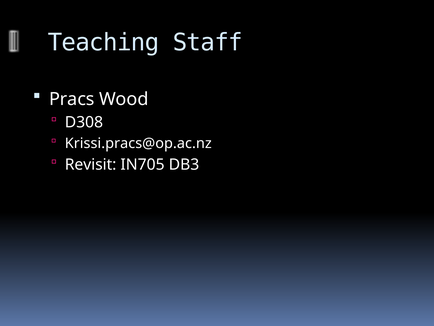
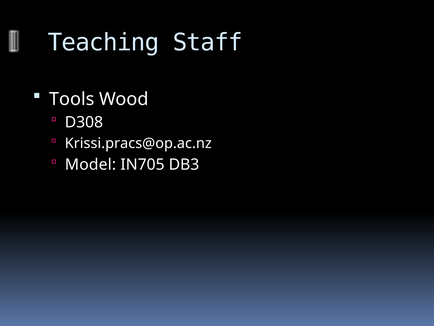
Pracs: Pracs -> Tools
Revisit: Revisit -> Model
